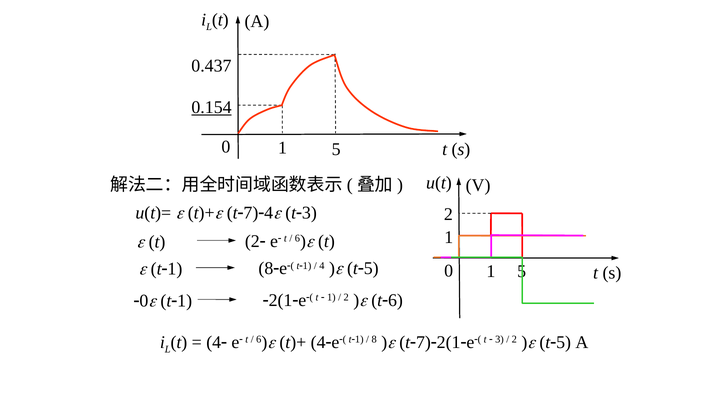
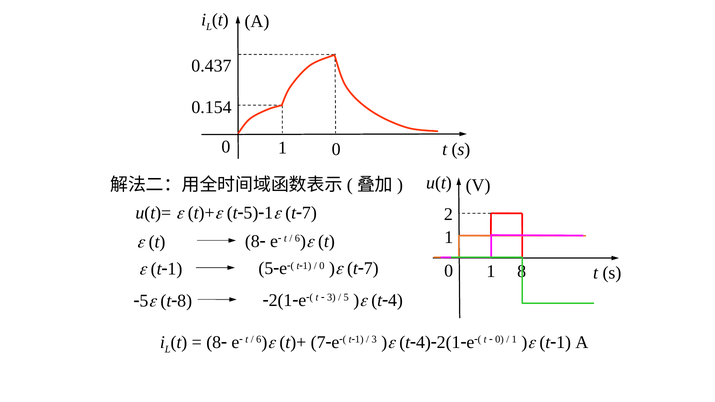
0.154 underline: present -> none
5 at (336, 150): 5 -> 0
7 at (251, 213): 7 -> 5
4 at (269, 213): 4 -> 1
3 at (309, 213): 3 -> 7
t 2: 2 -> 8
5 at (371, 269): 5 -> 7
1 8: 8 -> 5
4 at (322, 266): 4 -> 0
5 at (522, 272): 5 -> 8
6 at (395, 300): 6 -> 4
0 at (144, 301): 0 -> 5
1 at (185, 301): 1 -> 8
1 at (331, 298): 1 -> 3
2 at (346, 298): 2 -> 5
4 at (214, 342): 4 -> 8
t)+ 4: 4 -> 7
8 at (374, 340): 8 -> 3
7 at (423, 342): 7 -> 4
3 at (499, 340): 3 -> 0
2 at (514, 340): 2 -> 1
5 at (564, 342): 5 -> 1
